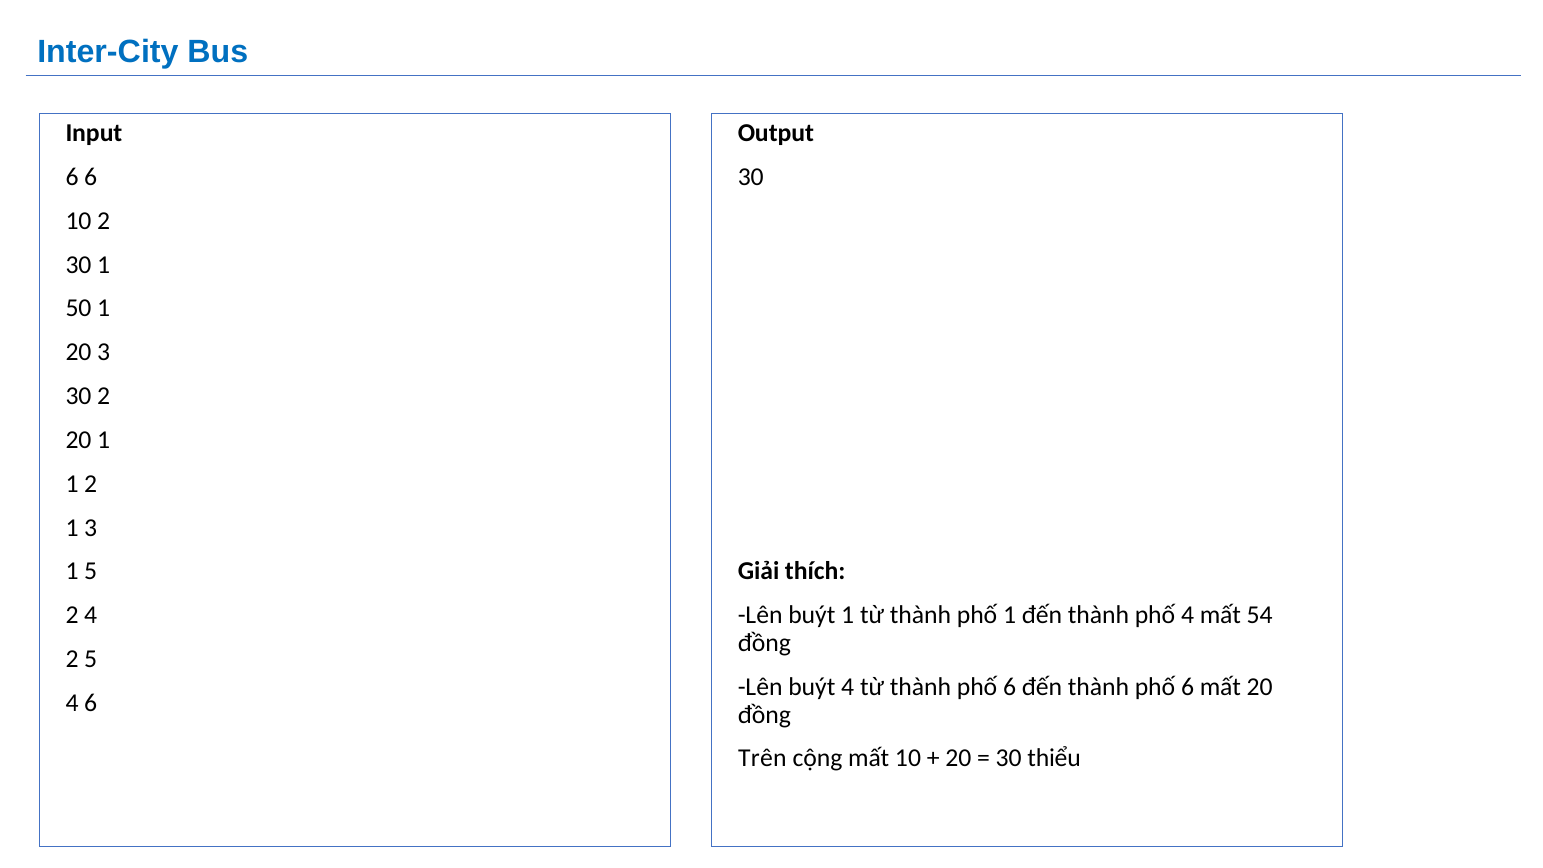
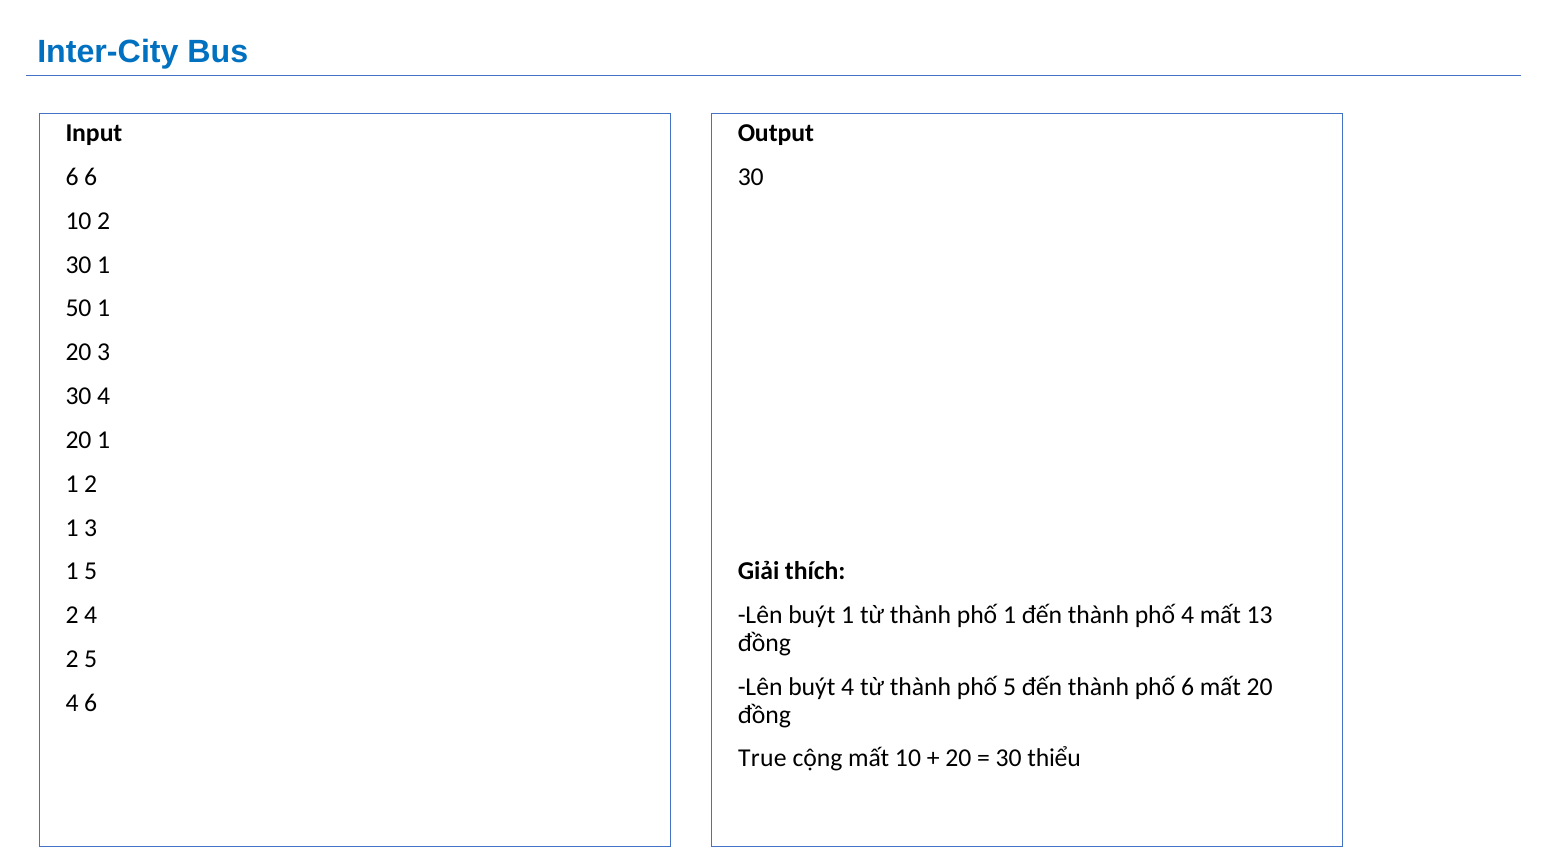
30 2: 2 -> 4
54: 54 -> 13
từ thành phố 6: 6 -> 5
Trên: Trên -> True
